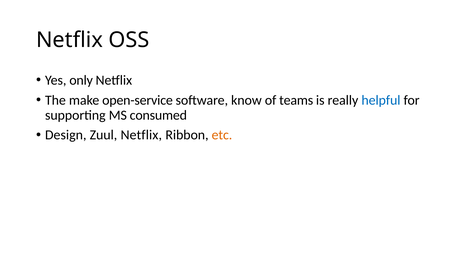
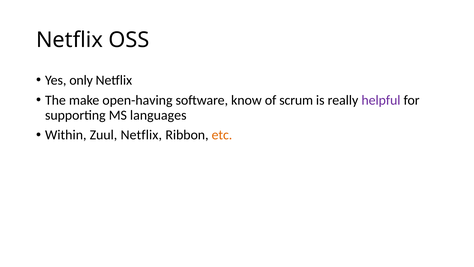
open-service: open-service -> open-having
teams: teams -> scrum
helpful colour: blue -> purple
consumed: consumed -> languages
Design: Design -> Within
